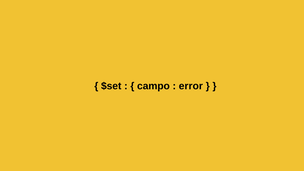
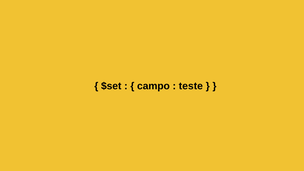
error: error -> teste
